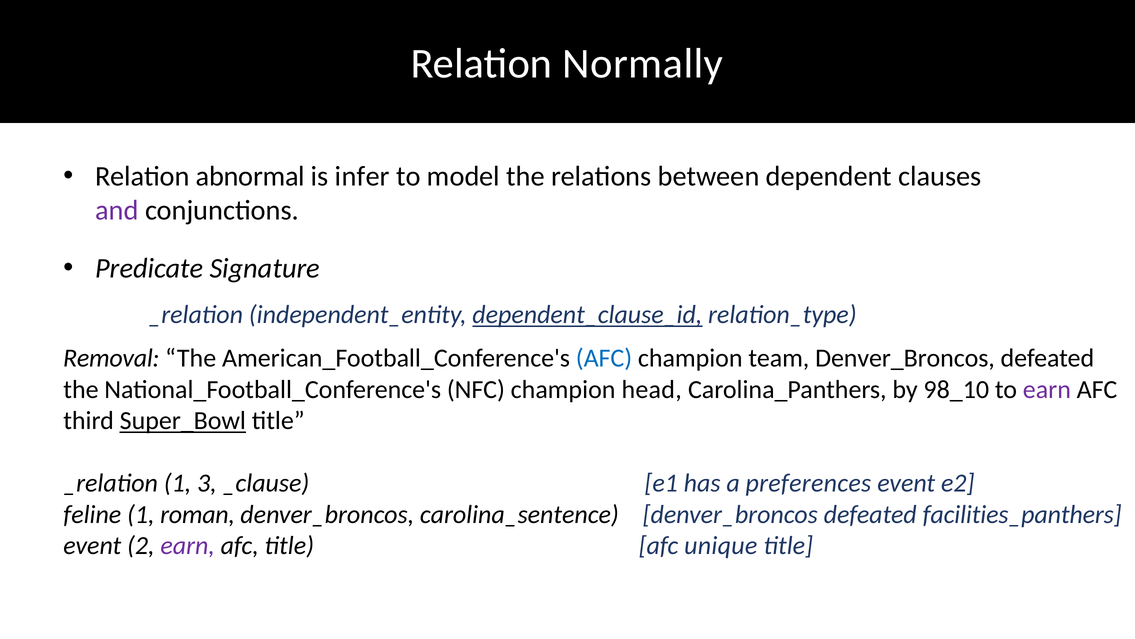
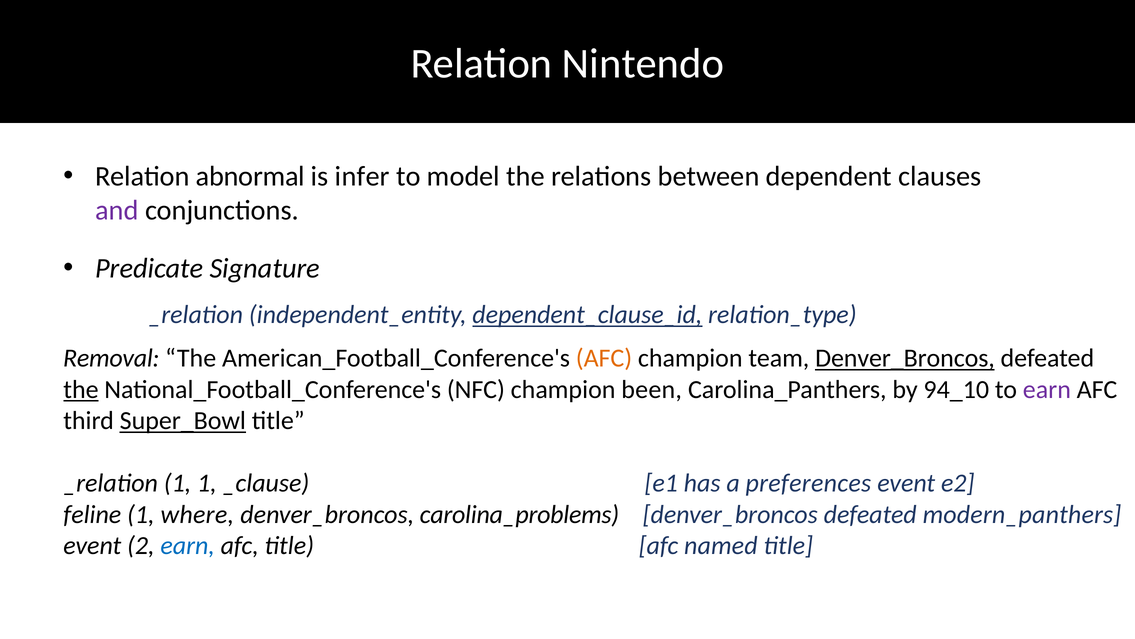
Normally: Normally -> Nintendo
AFC at (604, 358) colour: blue -> orange
Denver_Broncos at (905, 358) underline: none -> present
the at (81, 389) underline: none -> present
head: head -> been
98_10: 98_10 -> 94_10
1 3: 3 -> 1
roman: roman -> where
carolina_sentence: carolina_sentence -> carolina_problems
facilities_panthers: facilities_panthers -> modern_panthers
earn at (188, 545) colour: purple -> blue
unique: unique -> named
